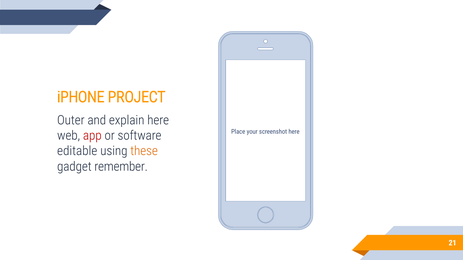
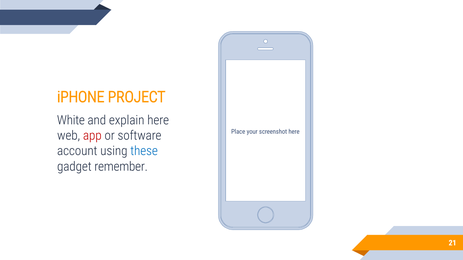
Outer: Outer -> White
editable: editable -> account
these colour: orange -> blue
